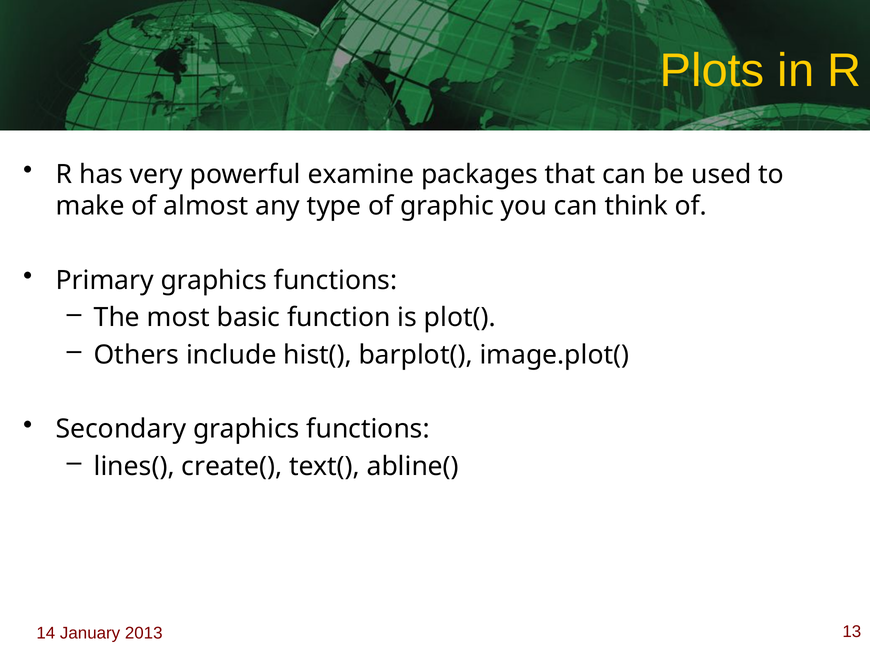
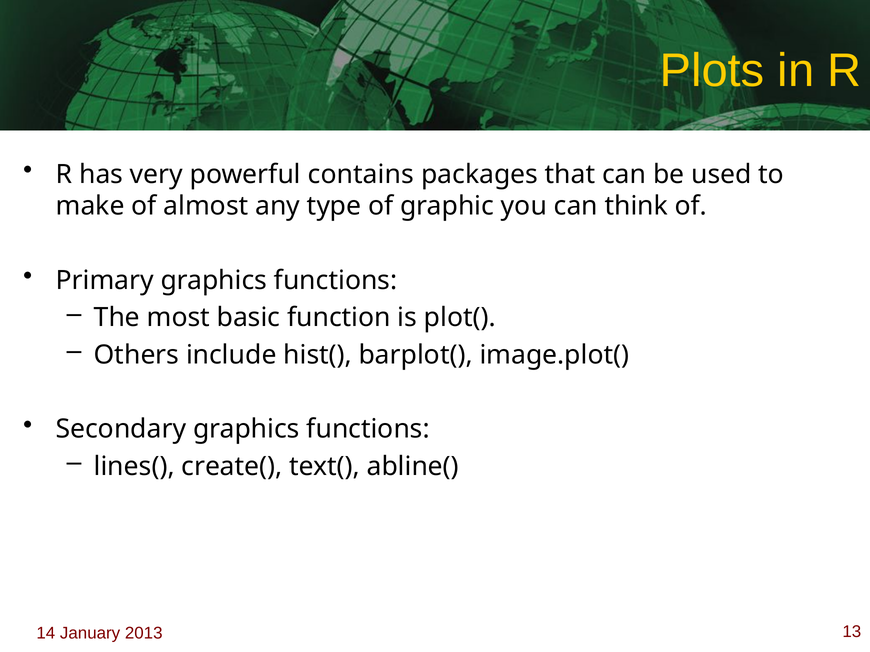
examine: examine -> contains
